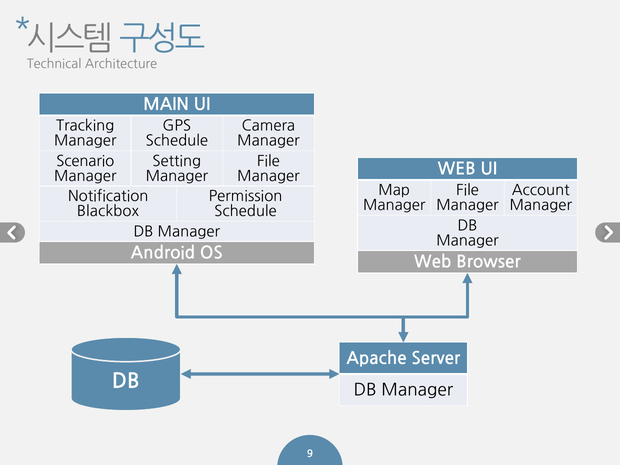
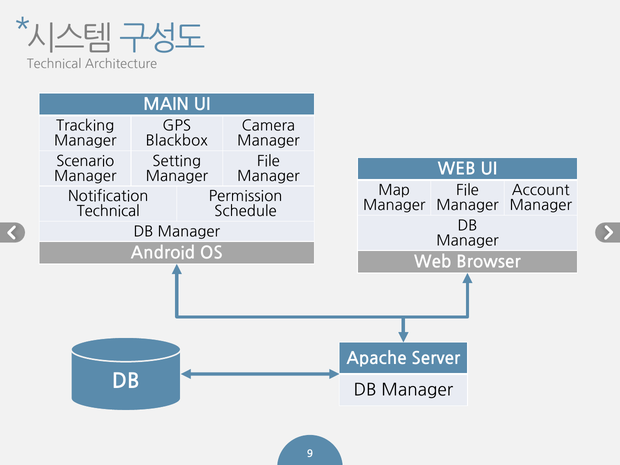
Schedule at (177, 141): Schedule -> Blackbox
Blackbox at (108, 211): Blackbox -> Technical
